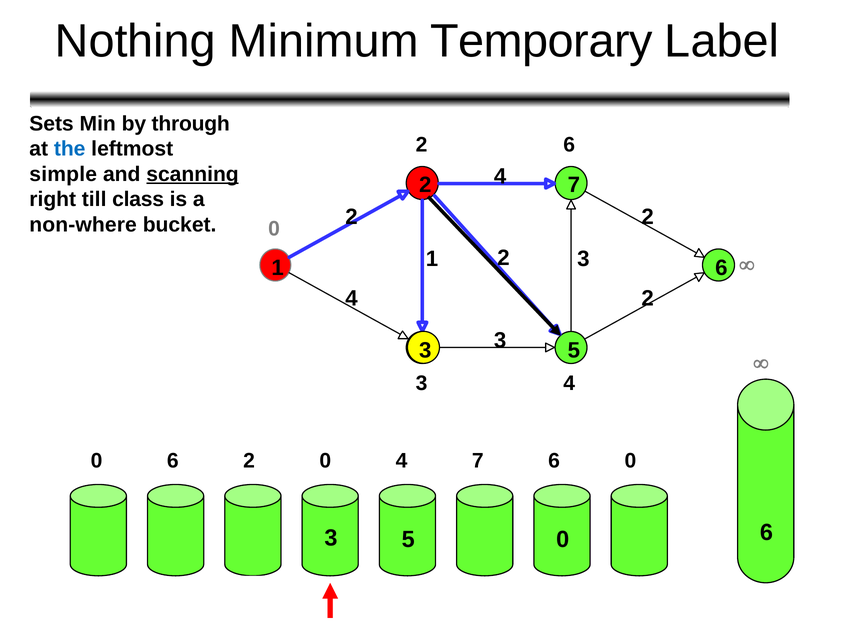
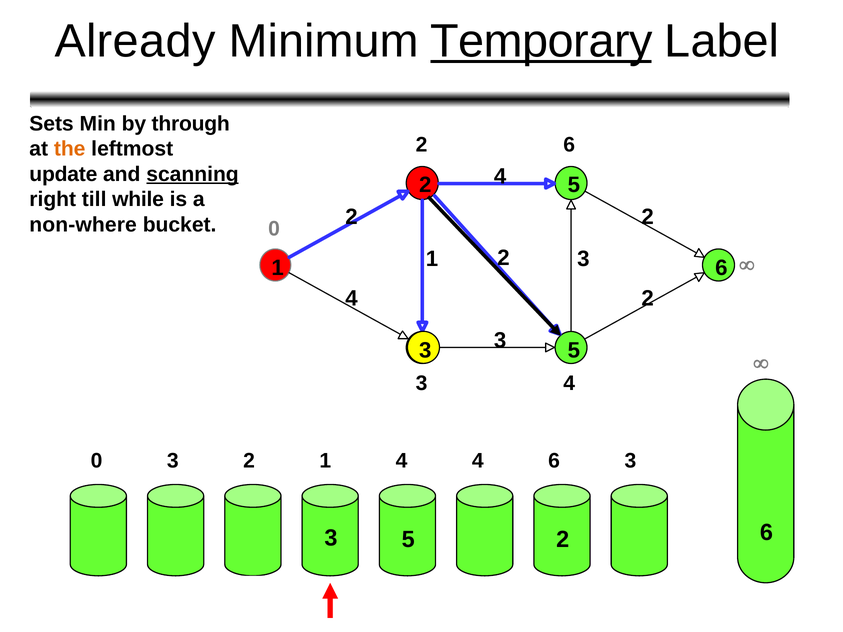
Nothing: Nothing -> Already
Temporary underline: none -> present
the colour: blue -> orange
simple: simple -> update
7 at (574, 185): 7 -> 5
class: class -> while
0 6: 6 -> 3
0 at (325, 461): 0 -> 1
4 7: 7 -> 4
0 at (630, 461): 0 -> 3
0 at (563, 540): 0 -> 2
